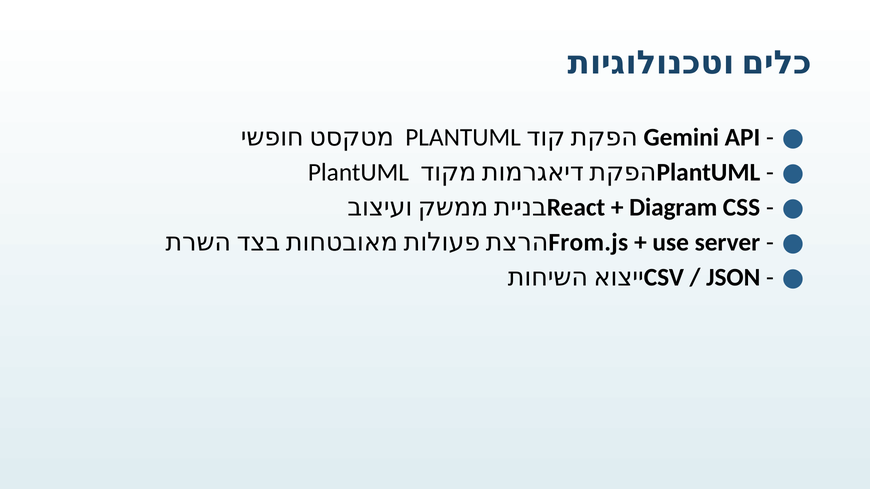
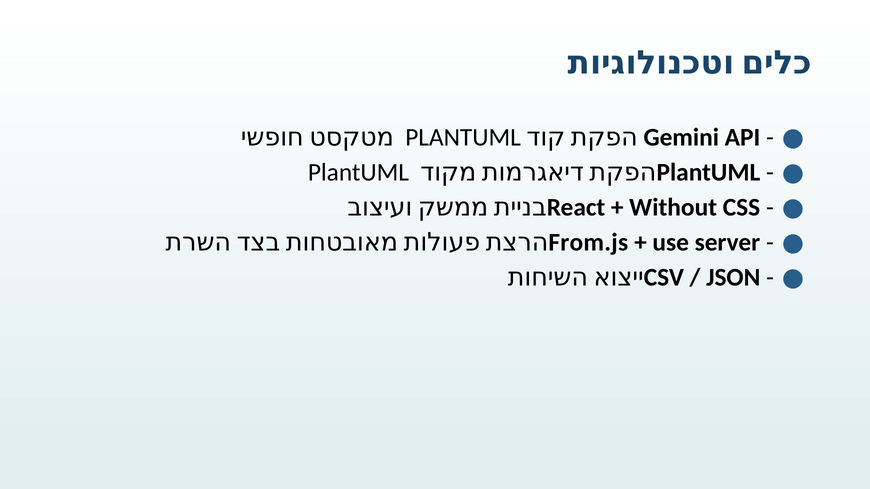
Diagram: Diagram -> Without
